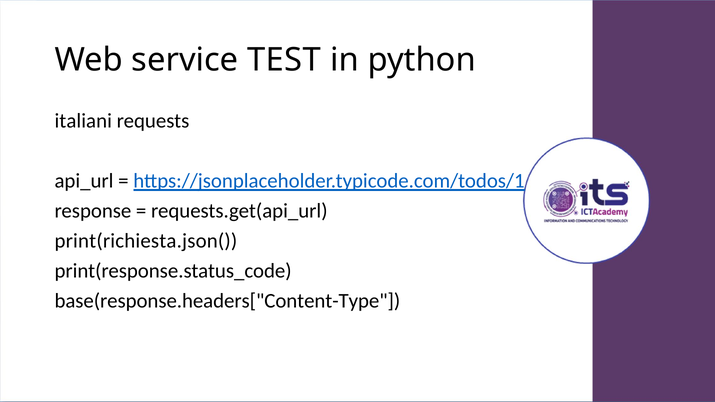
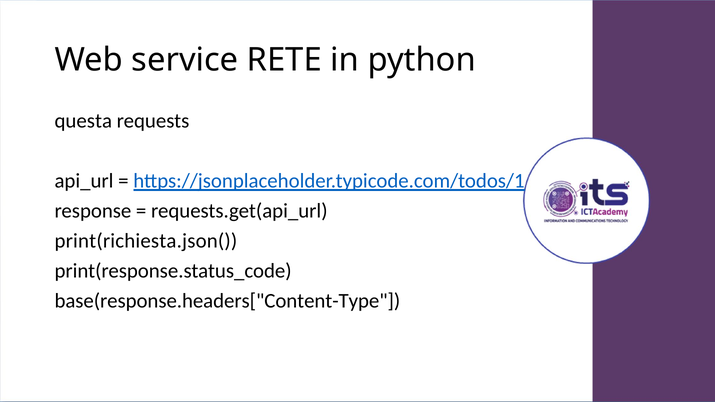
TEST: TEST -> RETE
italiani: italiani -> questa
